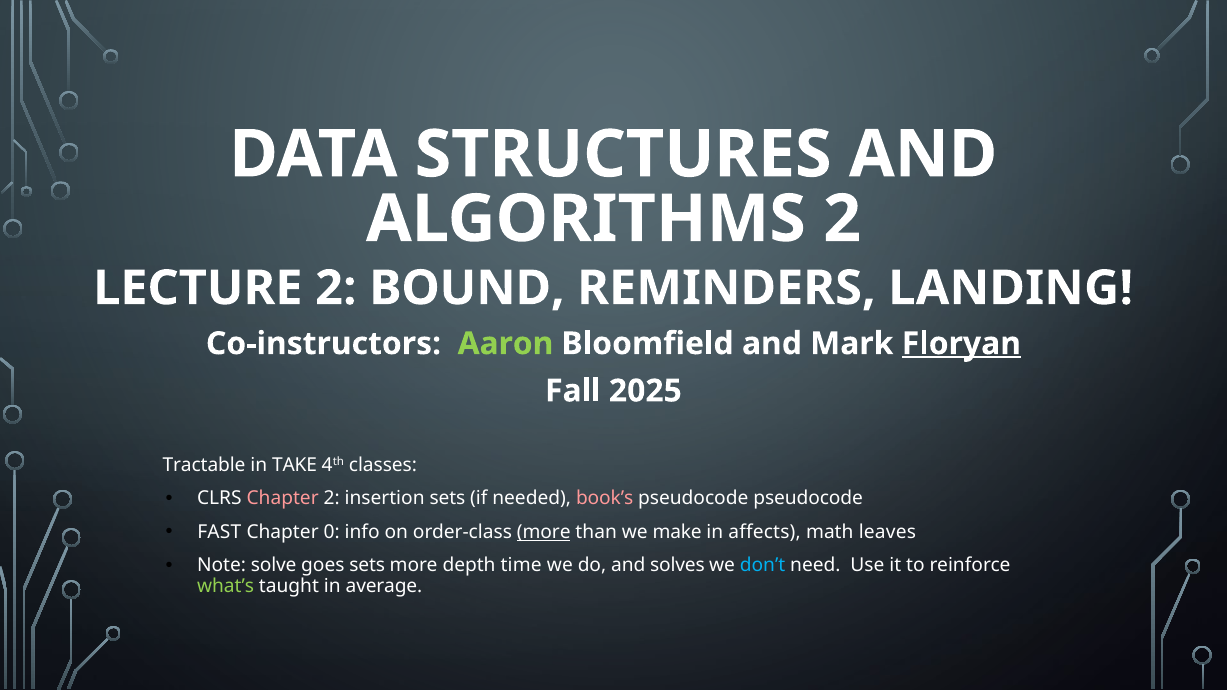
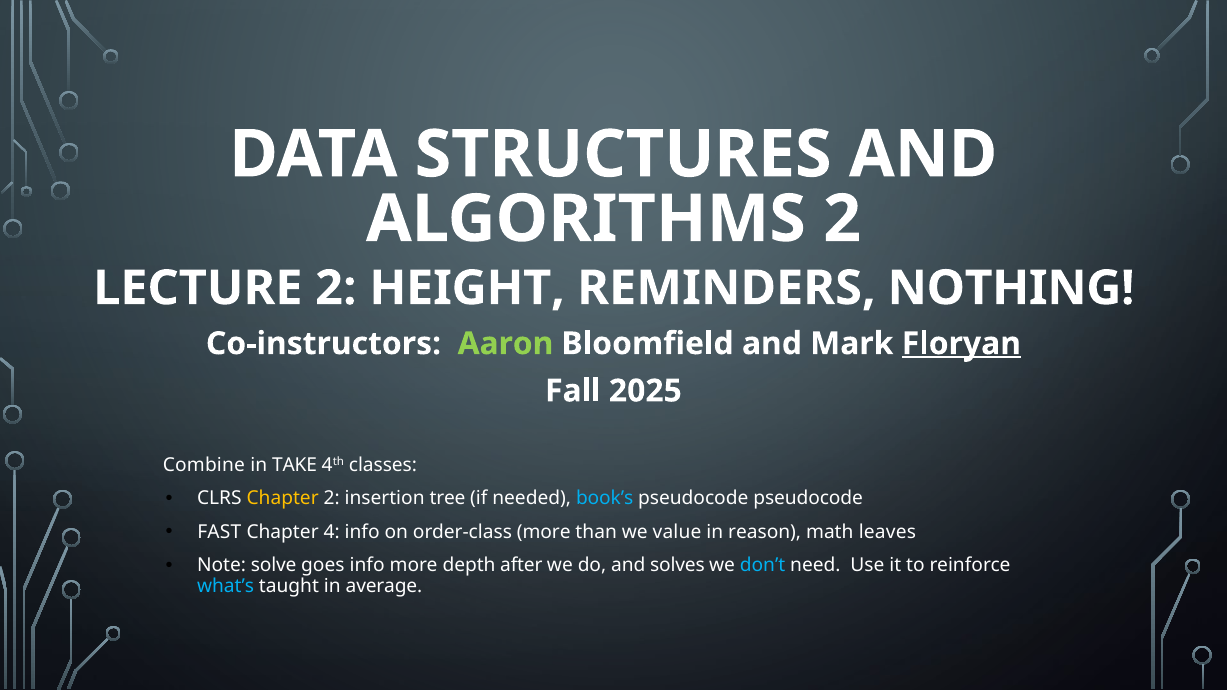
BOUND: BOUND -> HEIGHT
LANDING: LANDING -> NOTHING
Tractable: Tractable -> Combine
Chapter at (283, 498) colour: pink -> yellow
insertion sets: sets -> tree
book’s colour: pink -> light blue
0: 0 -> 4
more at (544, 532) underline: present -> none
make: make -> value
affects: affects -> reason
goes sets: sets -> info
time: time -> after
what’s colour: light green -> light blue
